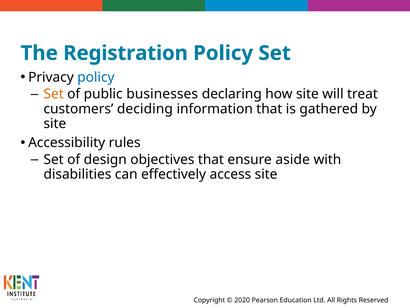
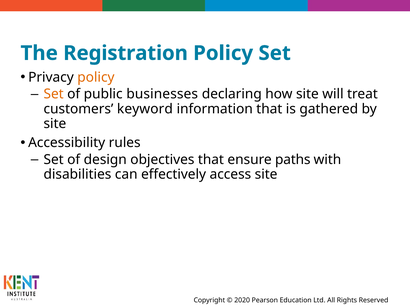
policy at (96, 77) colour: blue -> orange
deciding: deciding -> keyword
aside: aside -> paths
